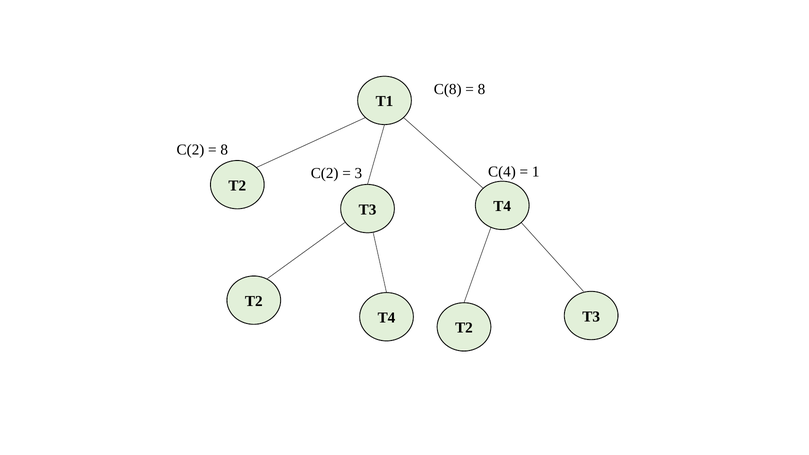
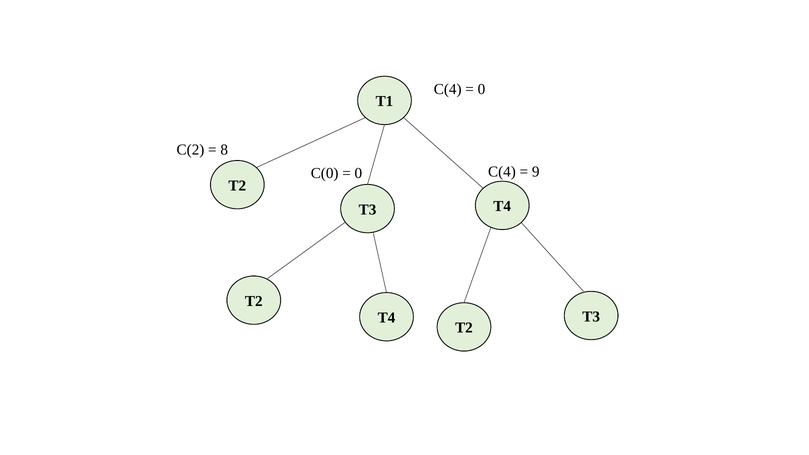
C(8 at (448, 89): C(8 -> C(4
8 at (481, 89): 8 -> 0
C(2 at (325, 173): C(2 -> C(0
3 at (358, 173): 3 -> 0
1: 1 -> 9
